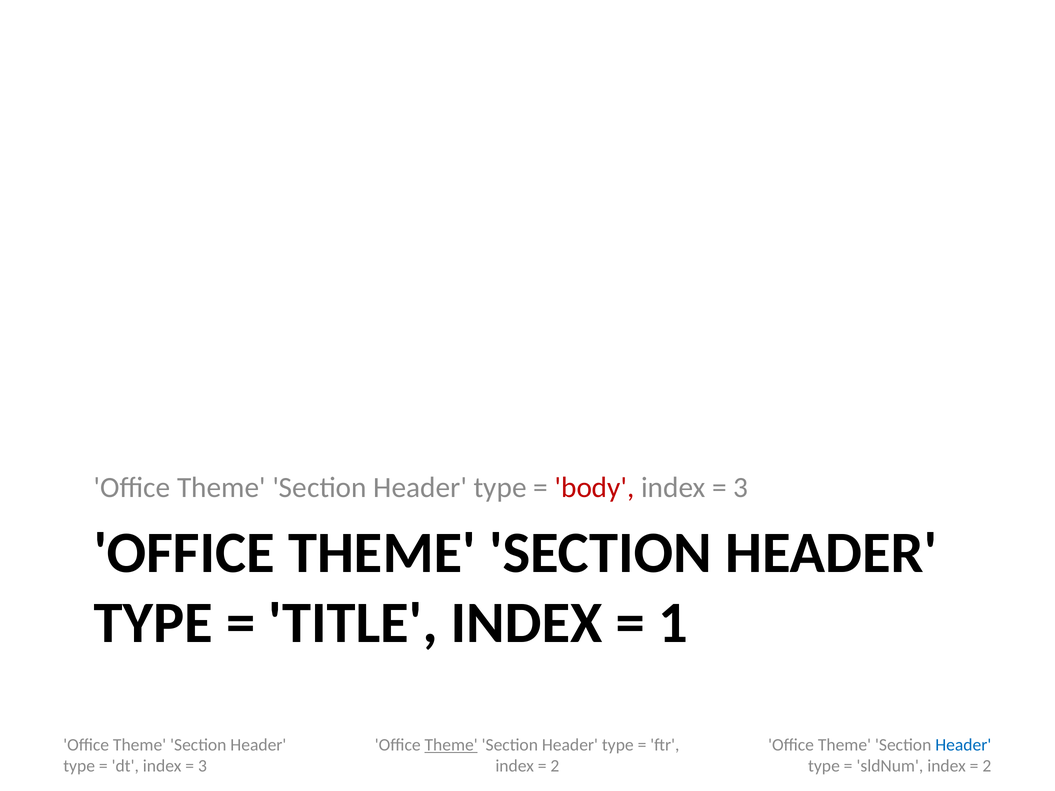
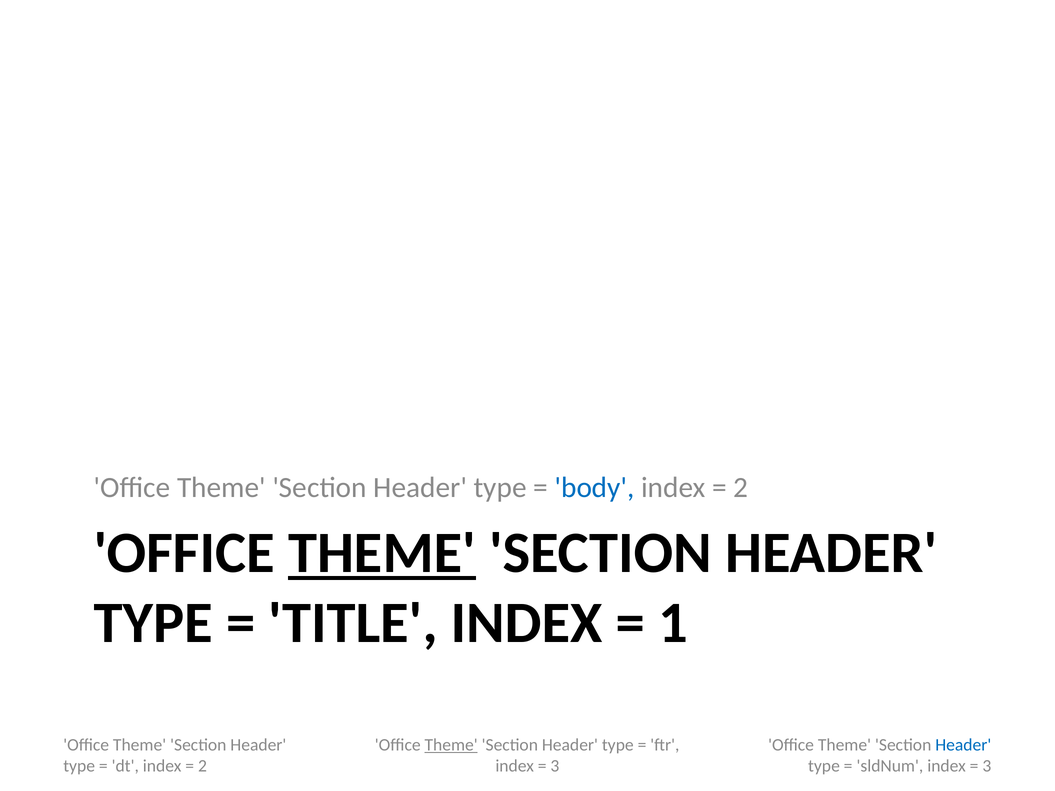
body colour: red -> blue
3 at (741, 488): 3 -> 2
THEME at (382, 553) underline: none -> present
3 at (203, 766): 3 -> 2
2 at (555, 766): 2 -> 3
2 at (987, 766): 2 -> 3
